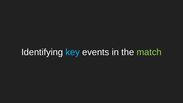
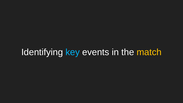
match colour: light green -> yellow
